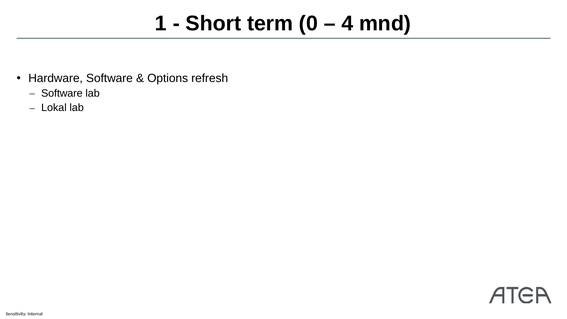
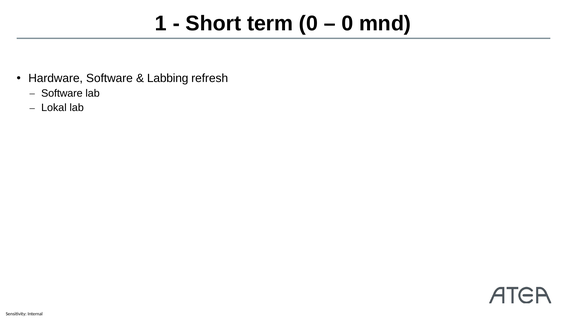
4 at (347, 23): 4 -> 0
Options: Options -> Labbing
